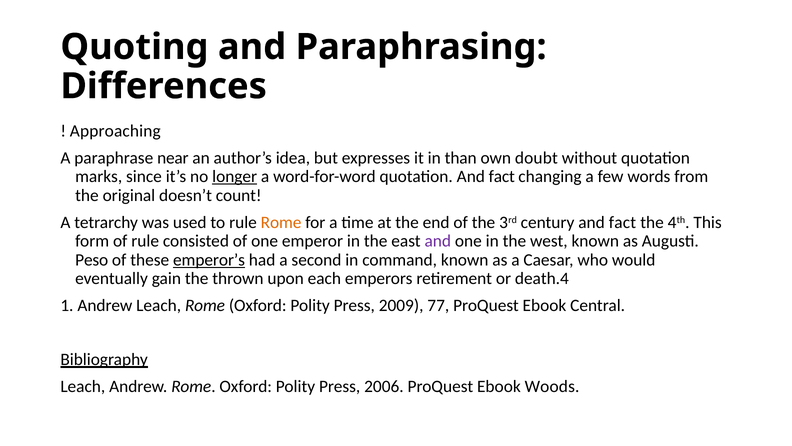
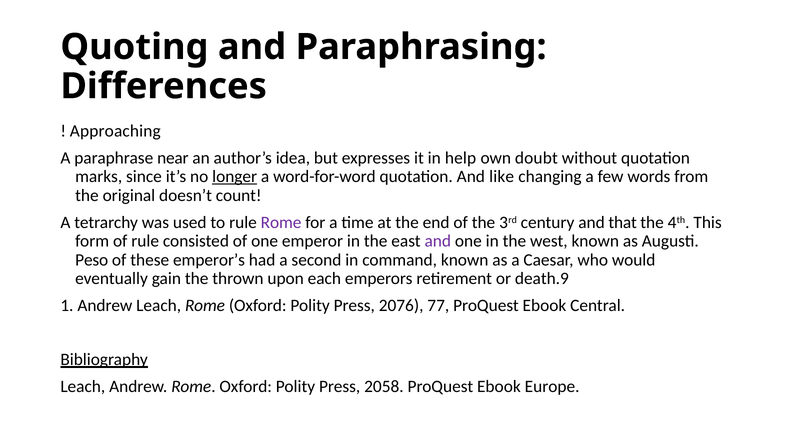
than: than -> help
quotation And fact: fact -> like
Rome at (281, 222) colour: orange -> purple
century and fact: fact -> that
emperor’s underline: present -> none
death.4: death.4 -> death.9
2009: 2009 -> 2076
2006: 2006 -> 2058
Woods: Woods -> Europe
